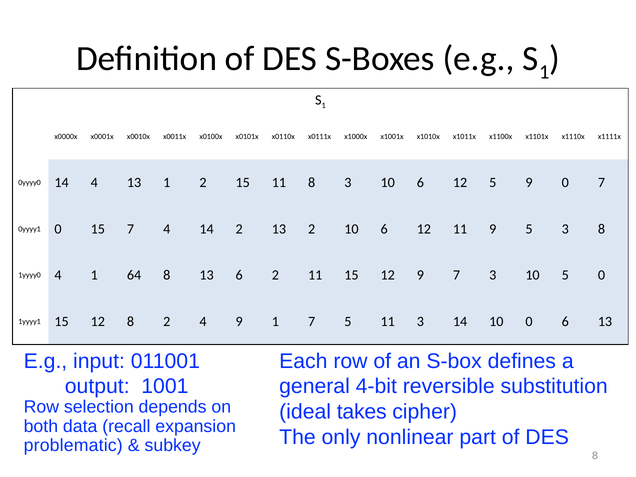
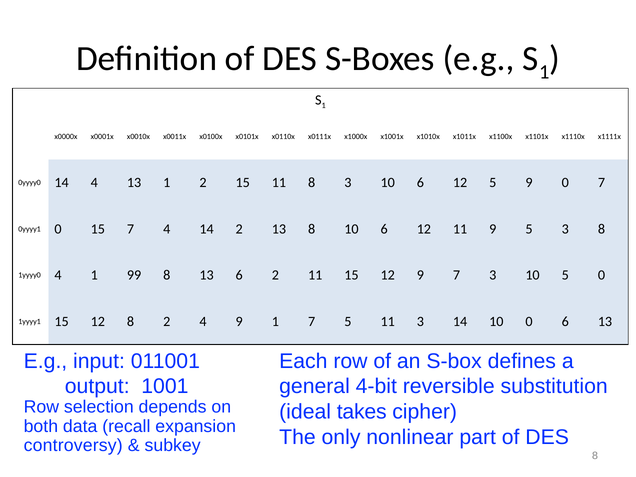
13 2: 2 -> 8
64: 64 -> 99
problematic: problematic -> controversy
